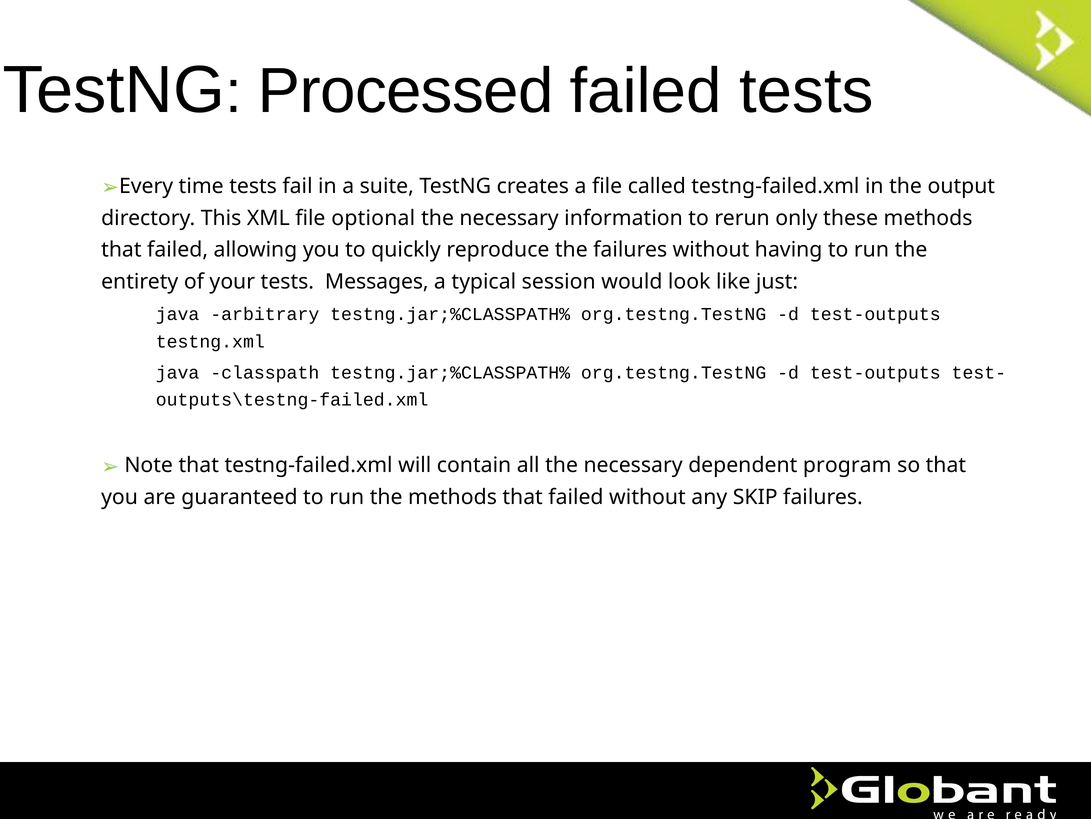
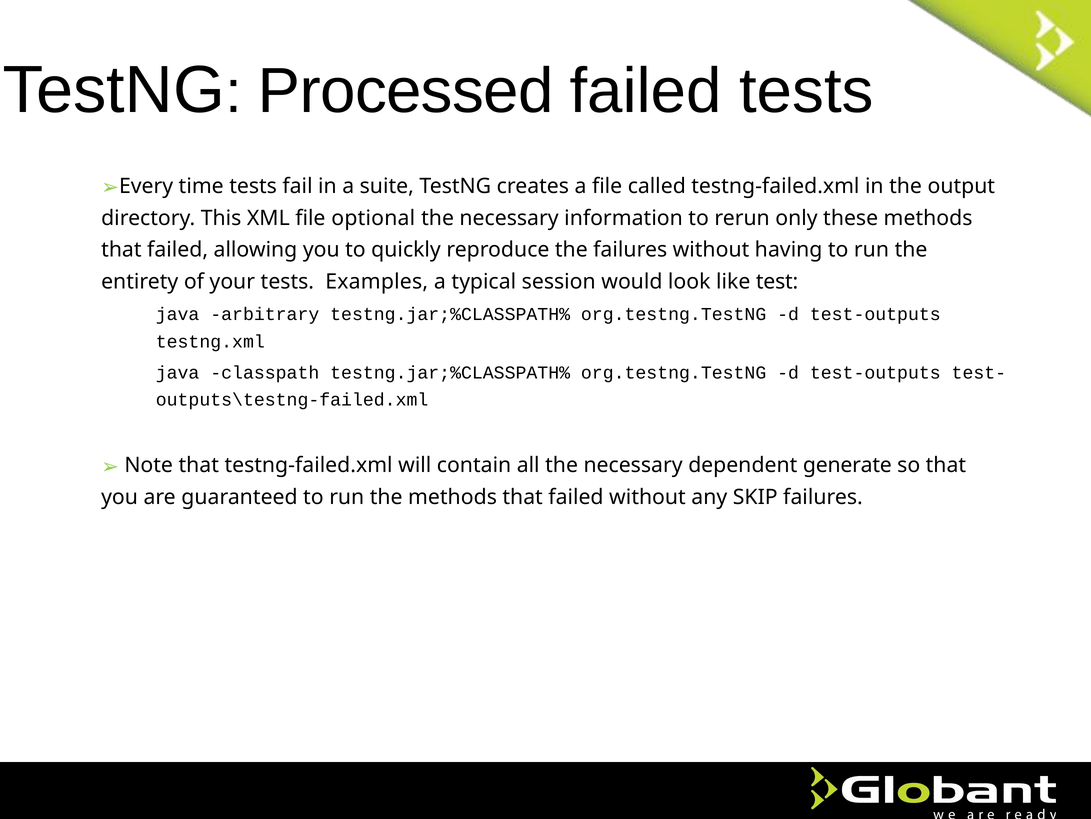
Messages: Messages -> Examples
just: just -> test
program: program -> generate
